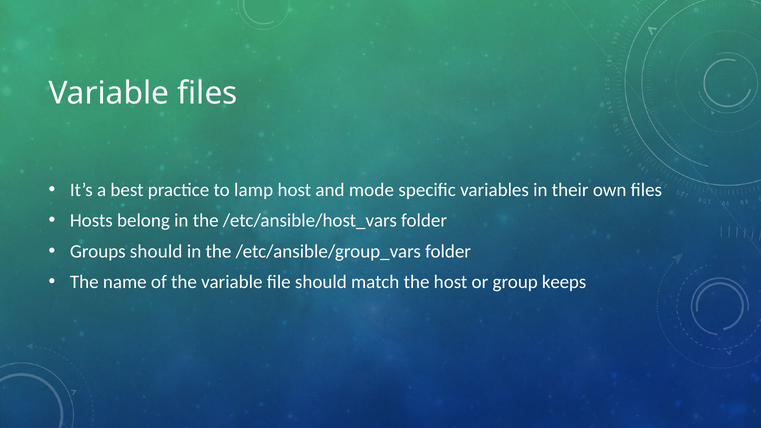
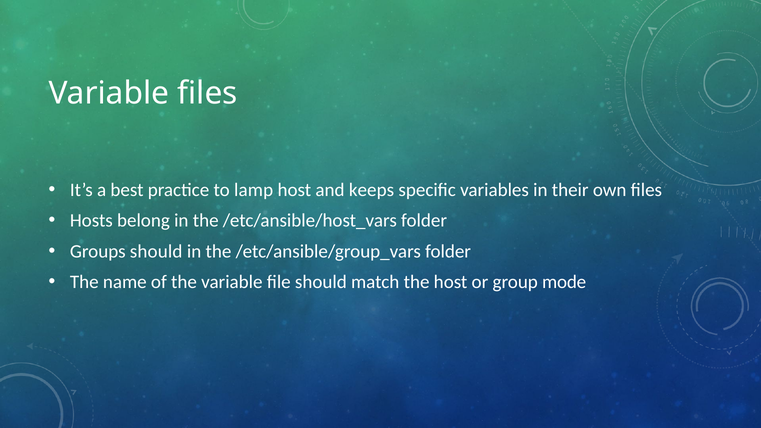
mode: mode -> keeps
keeps: keeps -> mode
